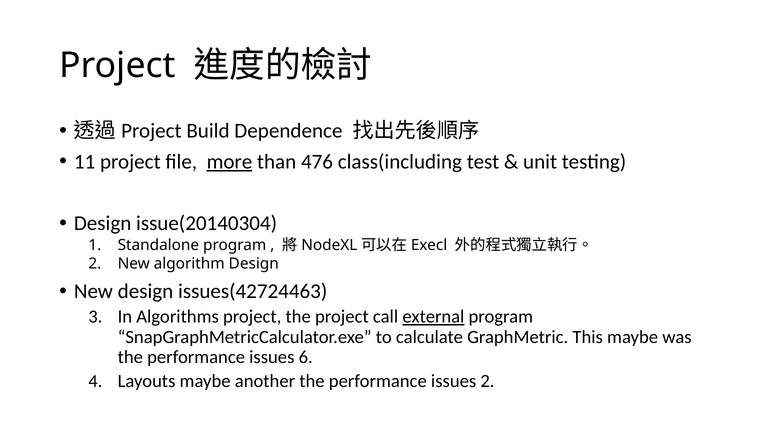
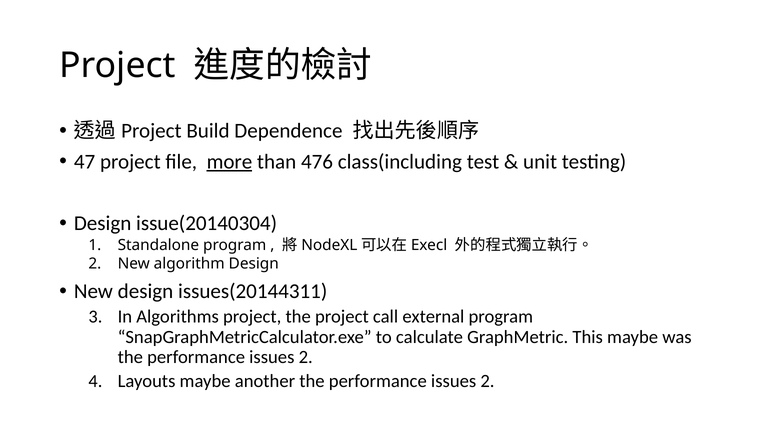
11: 11 -> 47
issues(42724463: issues(42724463 -> issues(20144311
external underline: present -> none
6 at (306, 357): 6 -> 2
